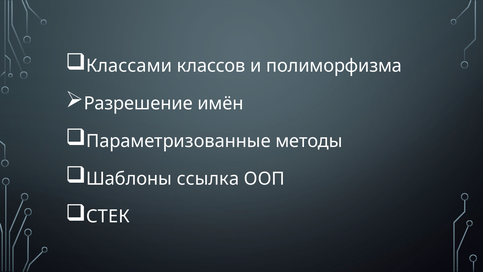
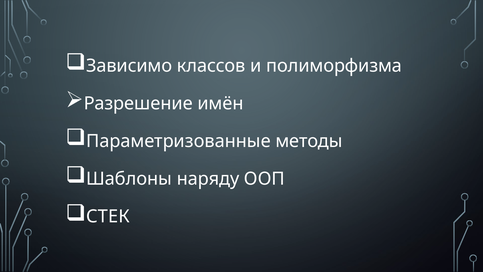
Классами: Классами -> Зависимо
ссылка: ссылка -> наряду
